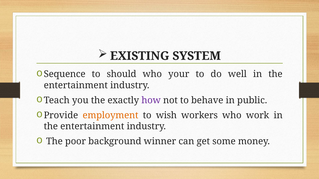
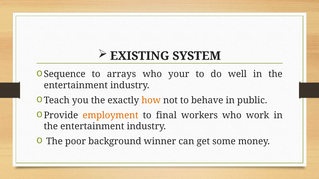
should: should -> arrays
how colour: purple -> orange
wish: wish -> final
